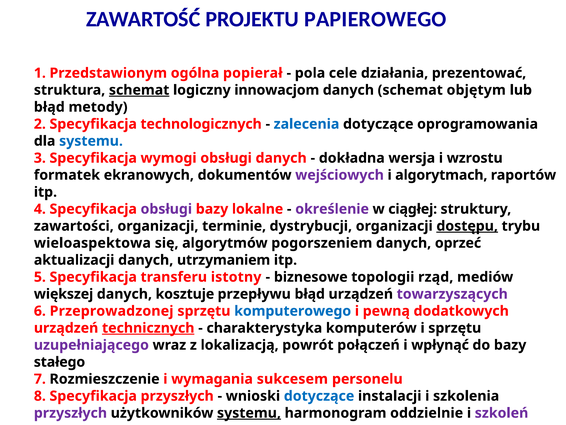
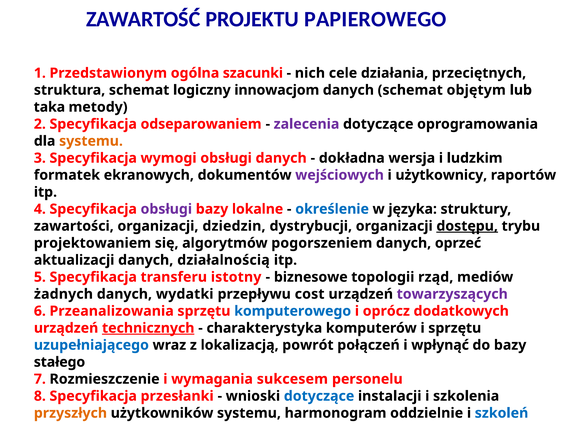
popierał: popierał -> szacunki
pola: pola -> nich
prezentować: prezentować -> przeciętnych
schemat at (139, 90) underline: present -> none
błąd at (49, 107): błąd -> taka
technologicznych: technologicznych -> odseparowaniem
zalecenia colour: blue -> purple
systemu at (91, 141) colour: blue -> orange
wzrostu: wzrostu -> ludzkim
algorytmach: algorytmach -> użytkownicy
określenie colour: purple -> blue
ciągłej: ciągłej -> języka
terminie: terminie -> dziedzin
wieloaspektowa: wieloaspektowa -> projektowaniem
utrzymaniem: utrzymaniem -> działalnością
większej: większej -> żadnych
kosztuje: kosztuje -> wydatki
przepływu błąd: błąd -> cost
Przeprowadzonej: Przeprowadzonej -> Przeanalizowania
pewną: pewną -> oprócz
uzupełniającego colour: purple -> blue
Specyfikacja przyszłych: przyszłych -> przesłanki
przyszłych at (70, 413) colour: purple -> orange
systemu at (249, 413) underline: present -> none
szkoleń colour: purple -> blue
